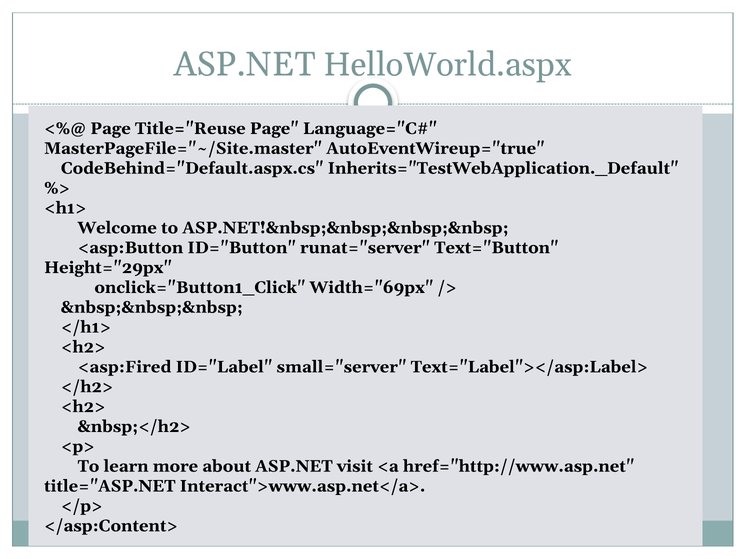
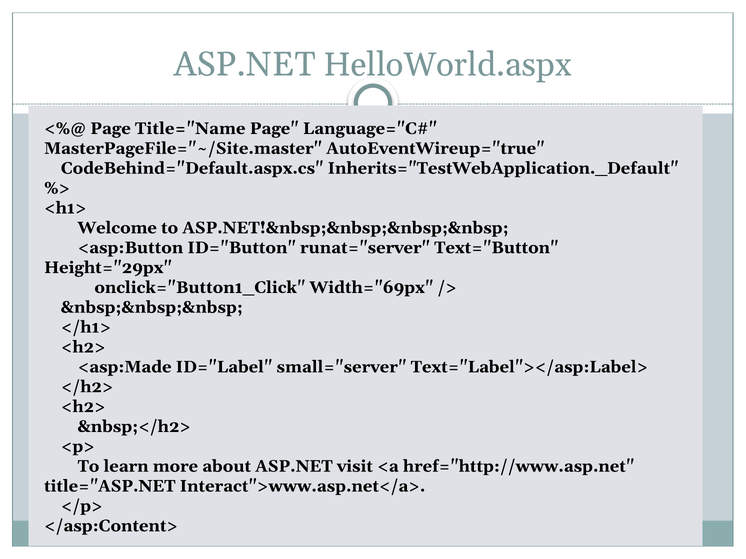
Title="Reuse: Title="Reuse -> Title="Name
<asp:Fired: <asp:Fired -> <asp:Made
